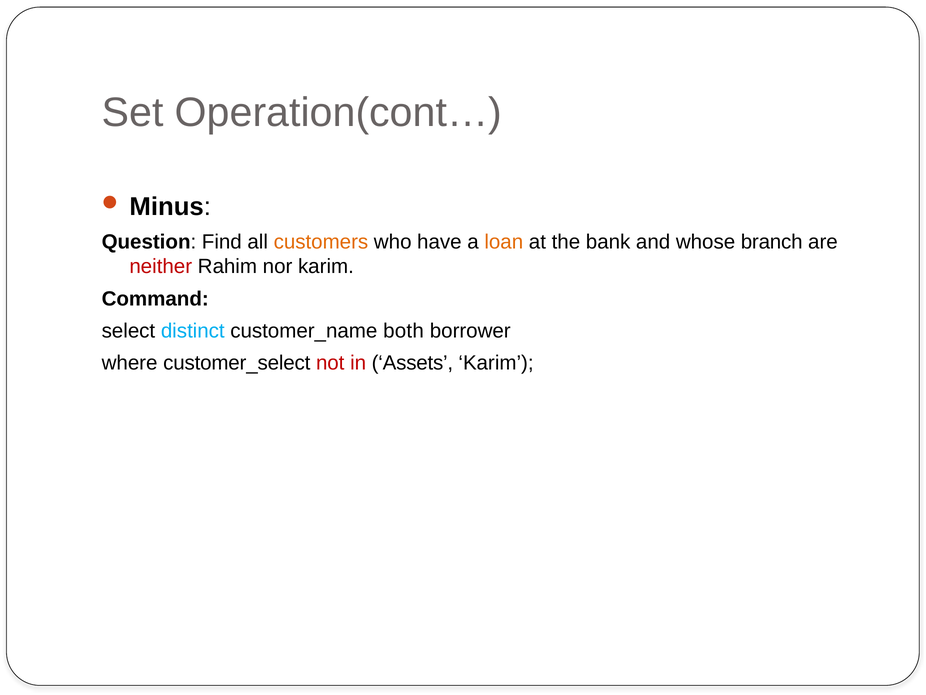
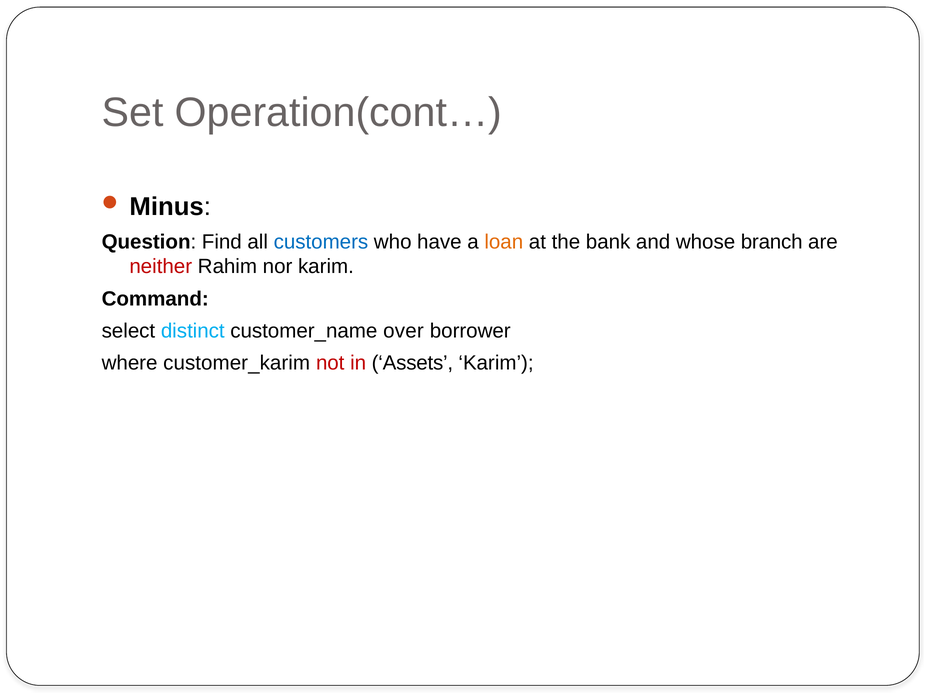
customers colour: orange -> blue
both: both -> over
customer_select: customer_select -> customer_karim
